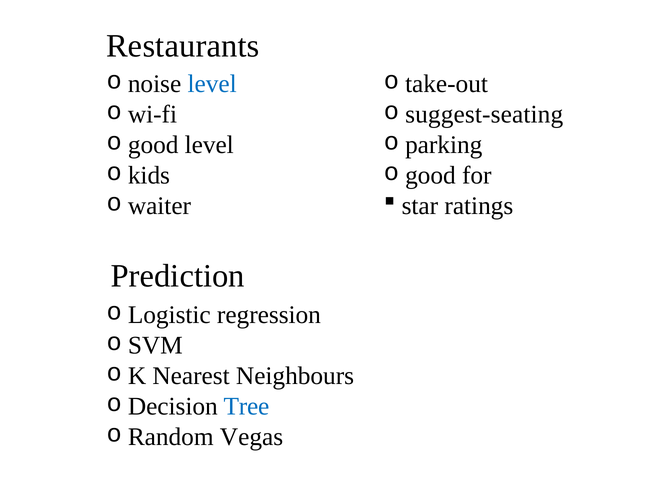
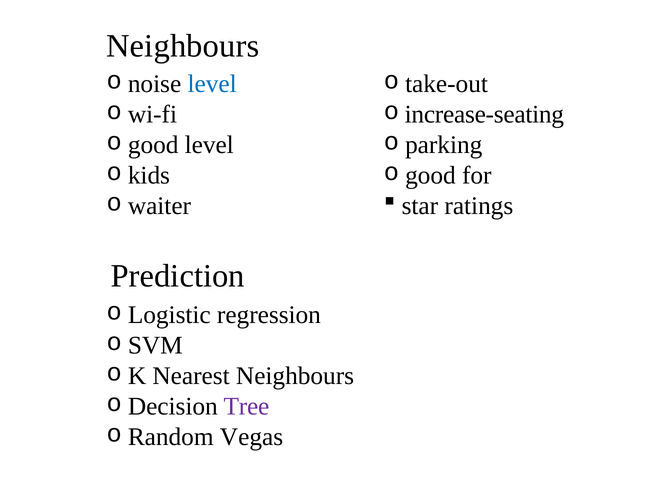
Restaurants at (183, 46): Restaurants -> Neighbours
suggest-seating: suggest-seating -> increase-seating
Tree colour: blue -> purple
